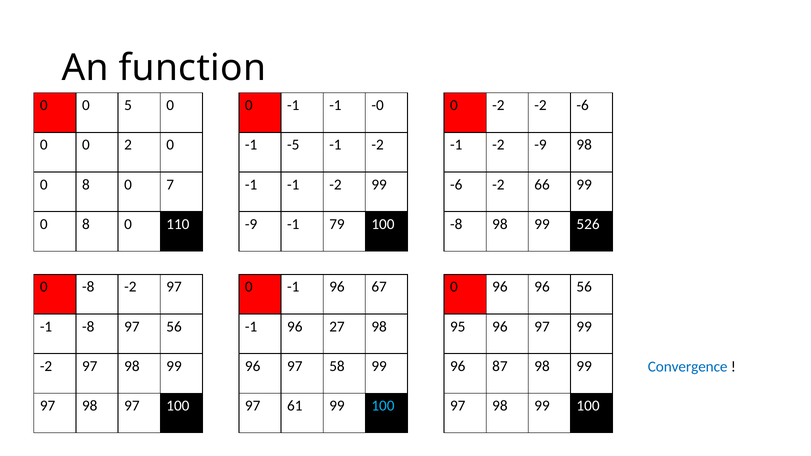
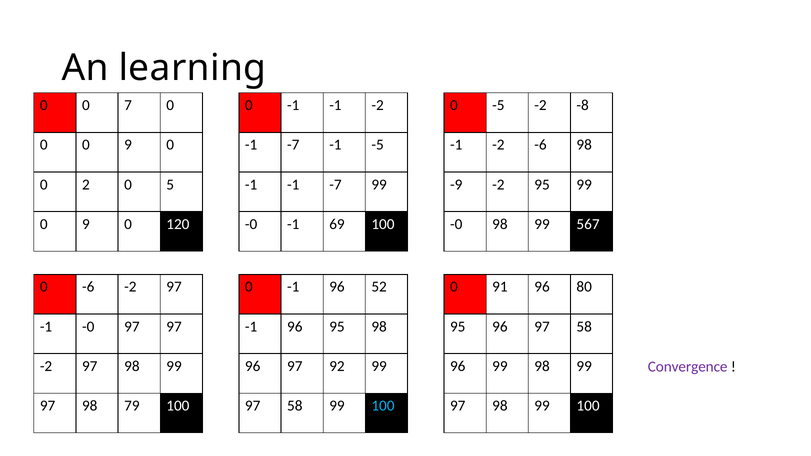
function: function -> learning
5: 5 -> 7
-1 -1 -0: -0 -> -2
0 -2: -2 -> -5
-2 -6: -6 -> -8
0 0 2: 2 -> 9
-5 at (293, 145): -5 -> -7
-2 at (378, 145): -2 -> -5
-2 -9: -9 -> -6
8 at (86, 185): 8 -> 2
7: 7 -> 5
-1 -1 -2: -2 -> -7
-6 at (456, 185): -6 -> -9
-2 66: 66 -> 95
8 at (86, 224): 8 -> 9
110: 110 -> 120
-9 at (251, 224): -9 -> -0
79: 79 -> 69
-8 at (456, 224): -8 -> -0
526: 526 -> 567
0 -8: -8 -> -6
67: 67 -> 52
0 96: 96 -> 91
96 56: 56 -> 80
-1 -8: -8 -> -0
97 56: 56 -> 97
96 27: 27 -> 95
96 97 99: 99 -> 58
58: 58 -> 92
96 87: 87 -> 99
Convergence colour: blue -> purple
98 97: 97 -> 79
61 at (295, 406): 61 -> 58
